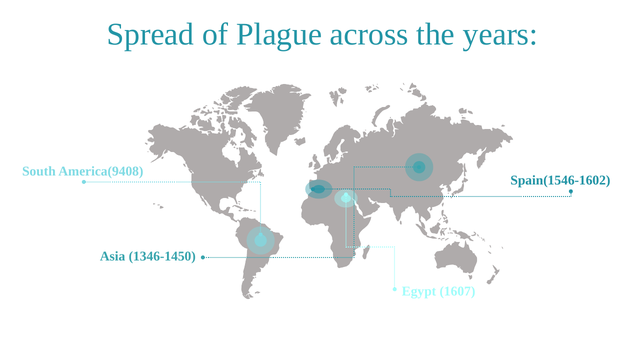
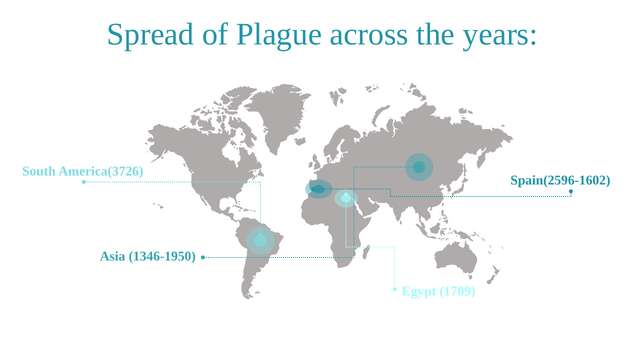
America(9408: America(9408 -> America(3726
Spain(1546-1602: Spain(1546-1602 -> Spain(2596-1602
1346-1450: 1346-1450 -> 1346-1950
1607: 1607 -> 1709
